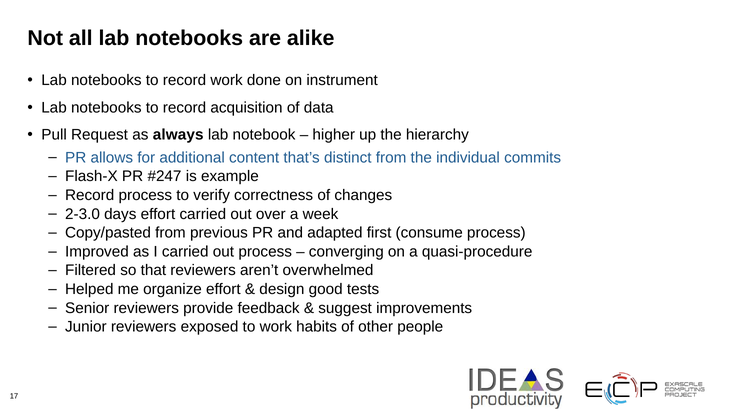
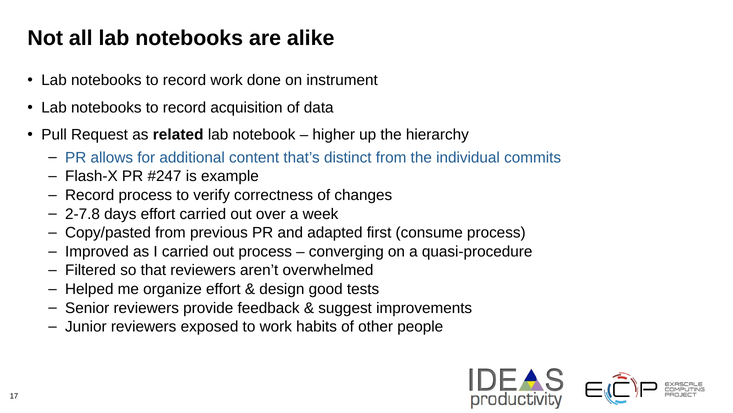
always: always -> related
2-3.0: 2-3.0 -> 2-7.8
